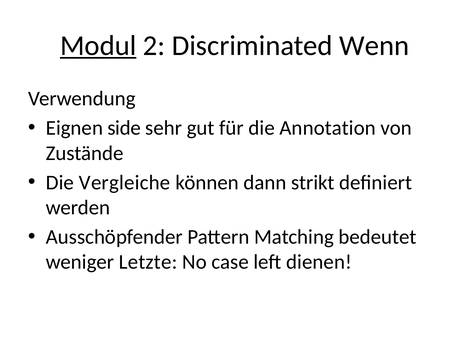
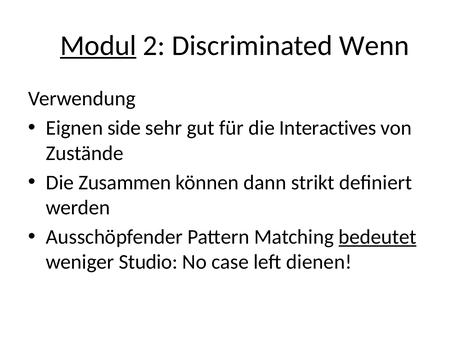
Annotation: Annotation -> Interactives
Vergleiche: Vergleiche -> Zusammen
bedeutet underline: none -> present
Letzte: Letzte -> Studio
